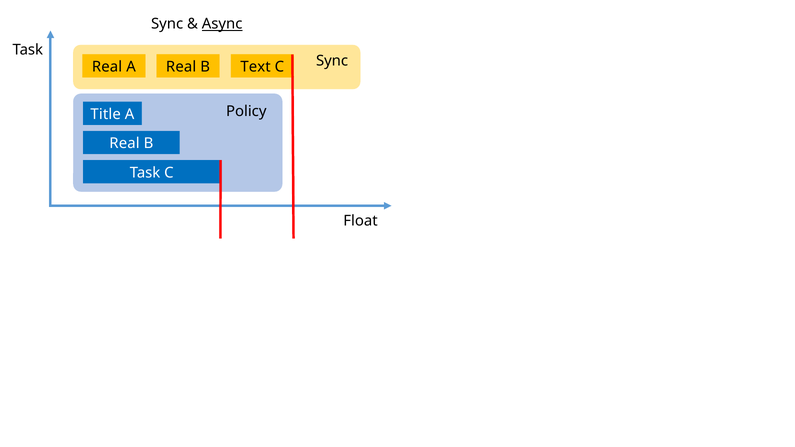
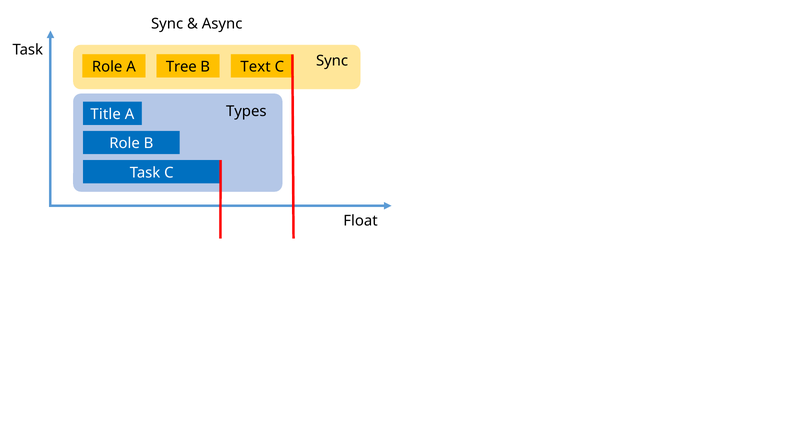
Async underline: present -> none
Real at (107, 67): Real -> Role
A Real: Real -> Tree
Policy: Policy -> Types
Real at (125, 144): Real -> Role
